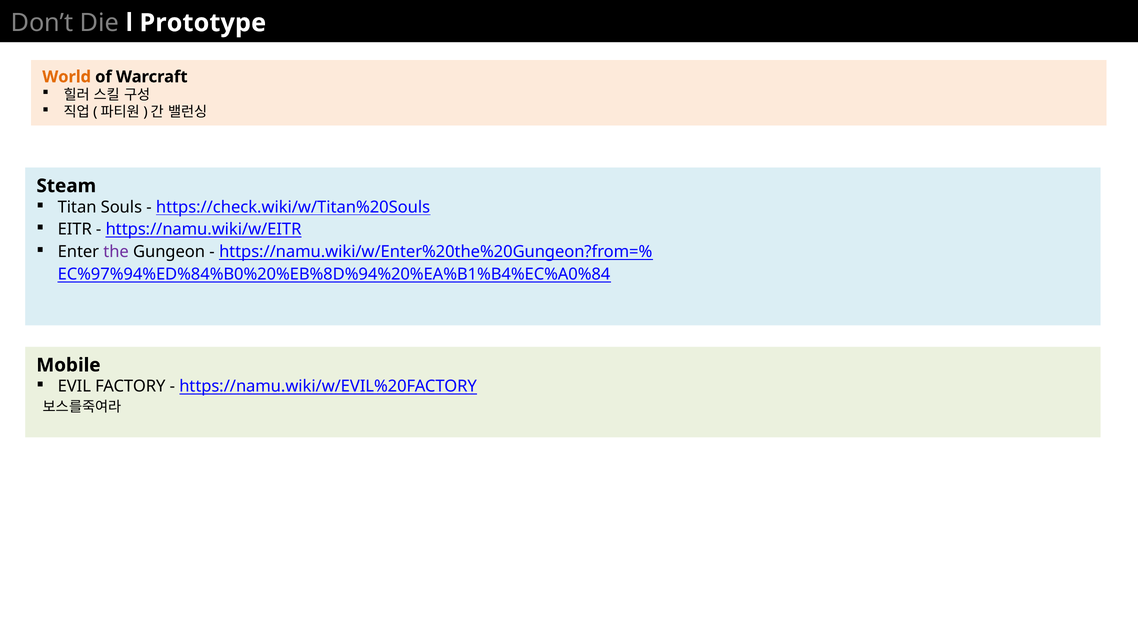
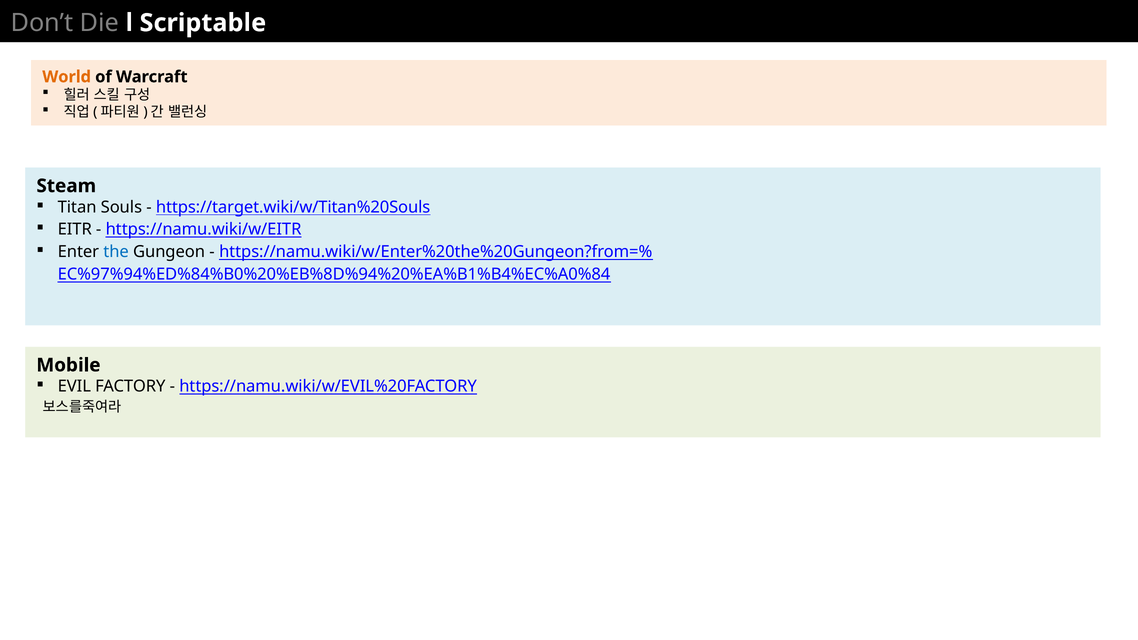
Prototype: Prototype -> Scriptable
https://check.wiki/w/Titan%20Souls: https://check.wiki/w/Titan%20Souls -> https://target.wiki/w/Titan%20Souls
the colour: purple -> blue
